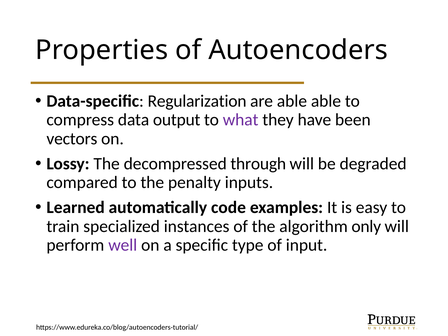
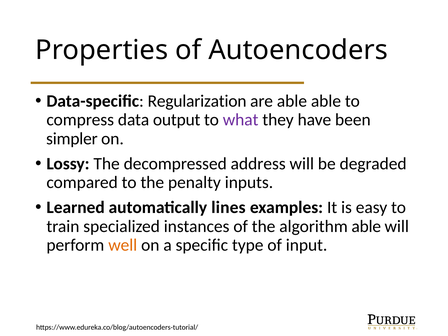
vectors: vectors -> simpler
through: through -> address
code: code -> lines
algorithm only: only -> able
well colour: purple -> orange
